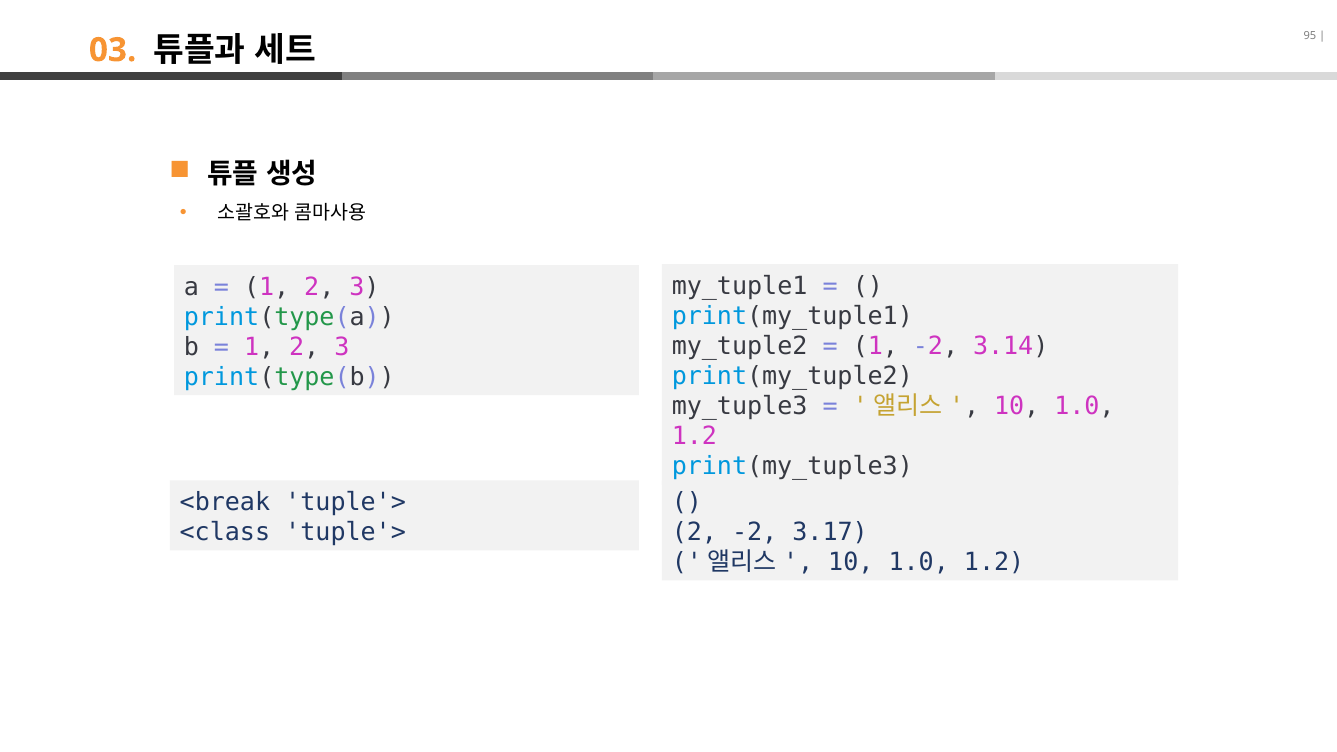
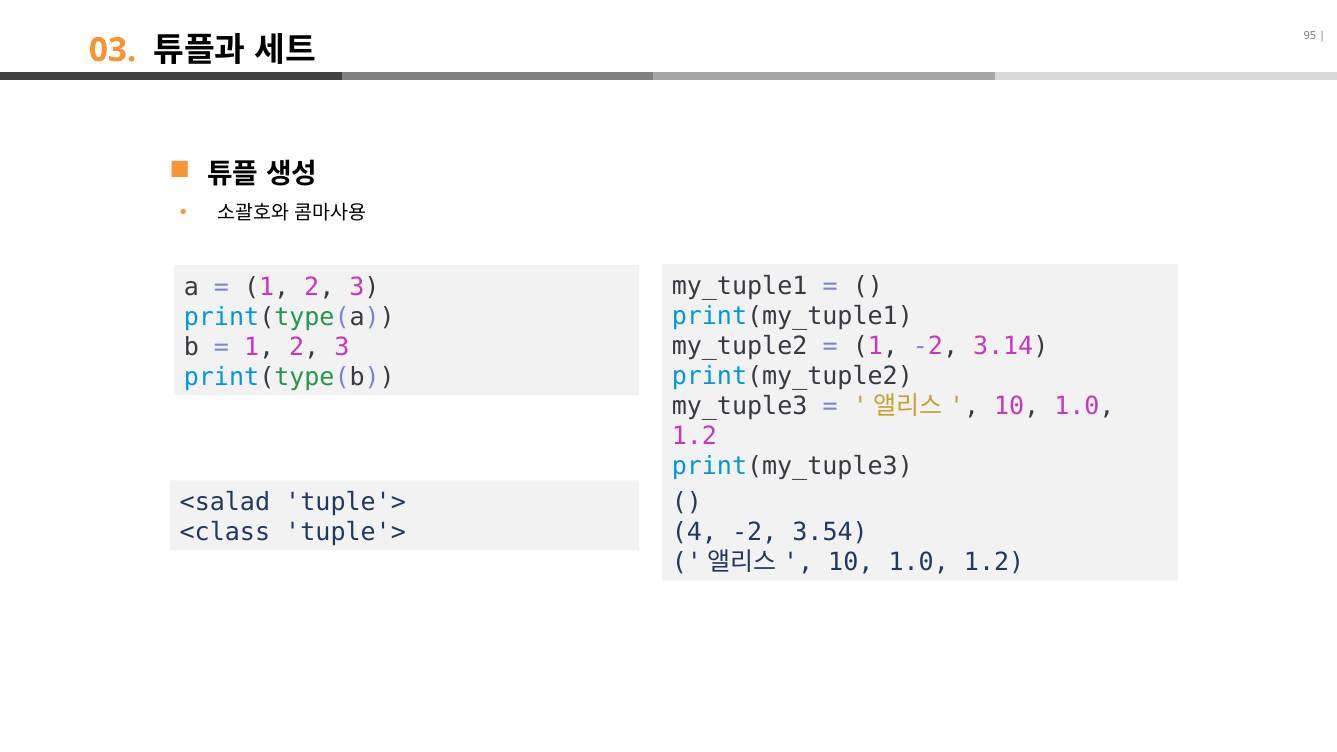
<break: <break -> <salad
2 at (694, 532): 2 -> 4
3.17: 3.17 -> 3.54
